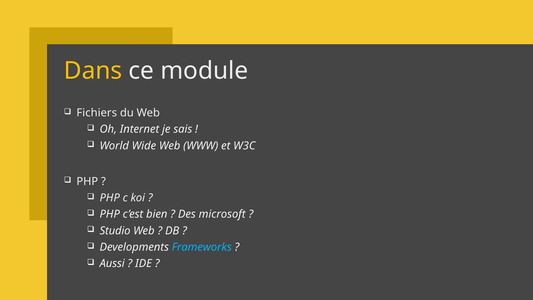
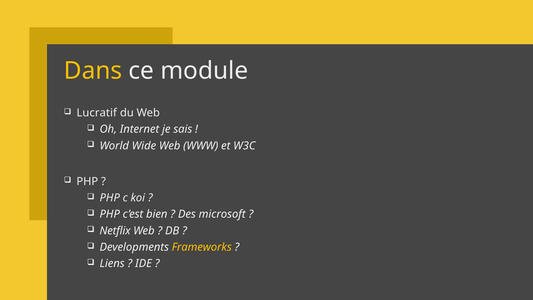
Fichiers: Fichiers -> Lucratif
Studio: Studio -> Netflix
Frameworks colour: light blue -> yellow
Aussi: Aussi -> Liens
